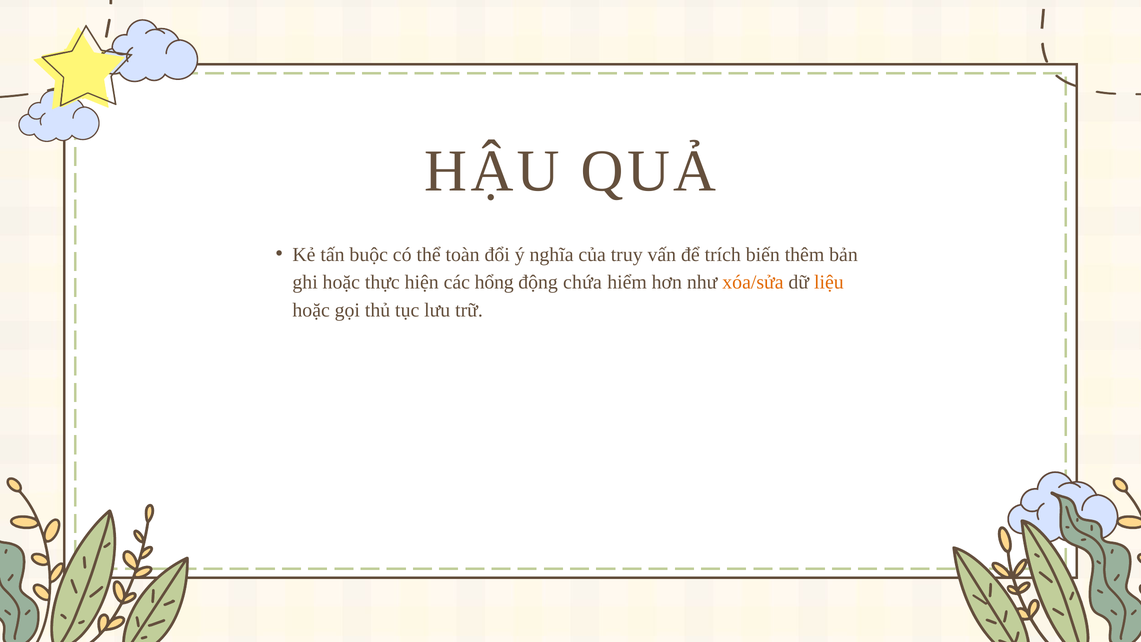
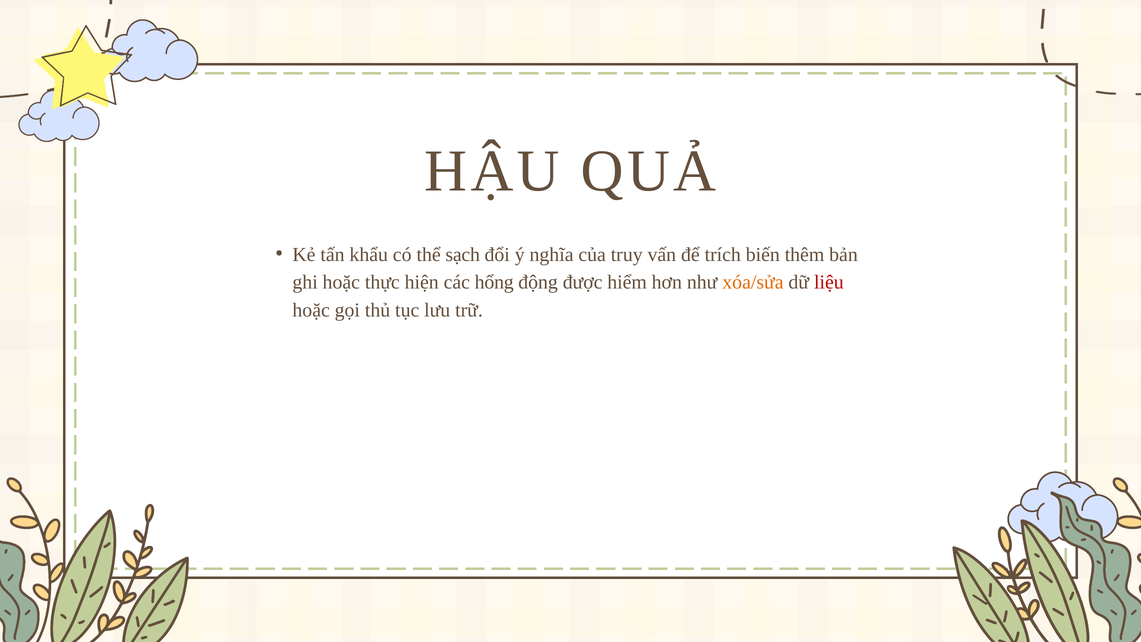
buộc: buộc -> khẩu
toàn: toàn -> sạch
chứa: chứa -> được
liệu colour: orange -> red
